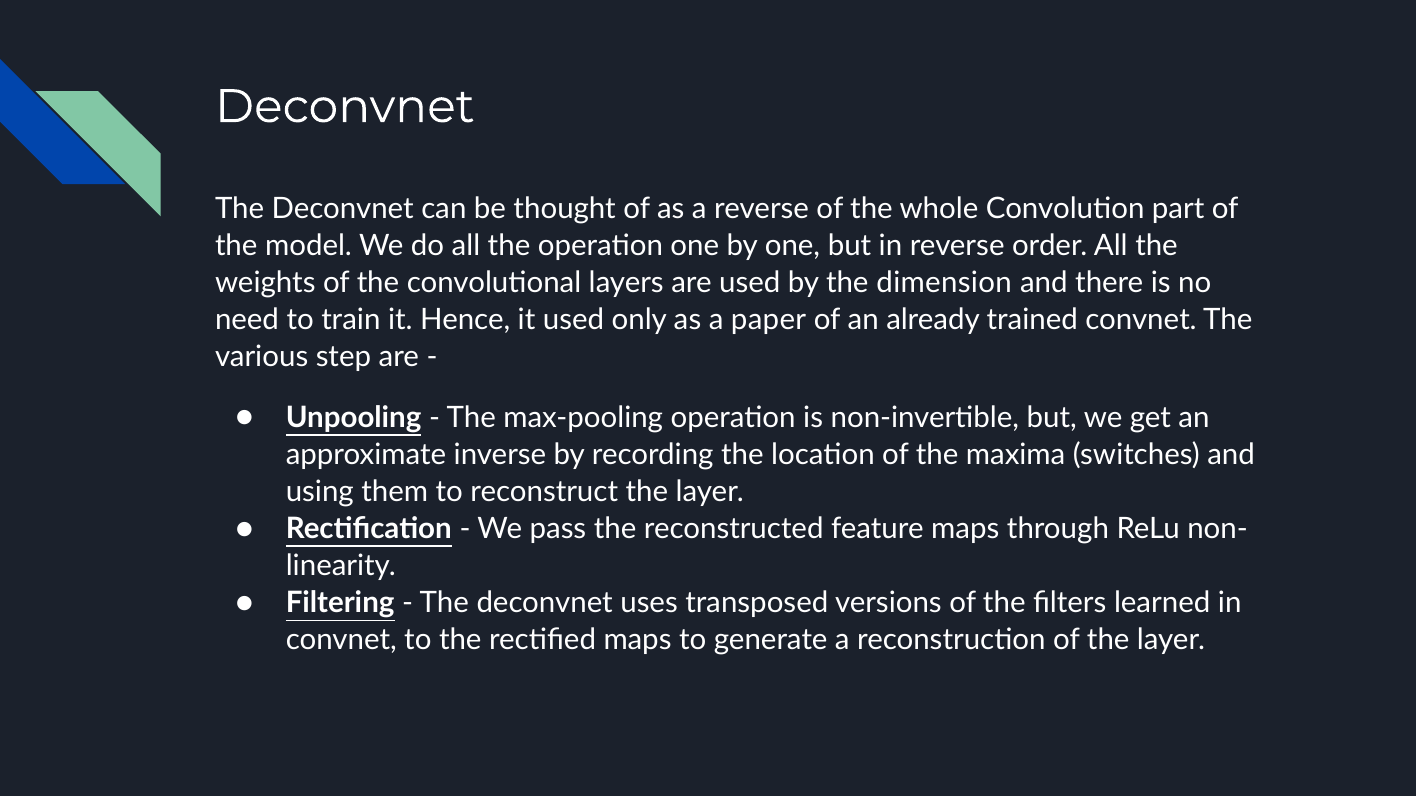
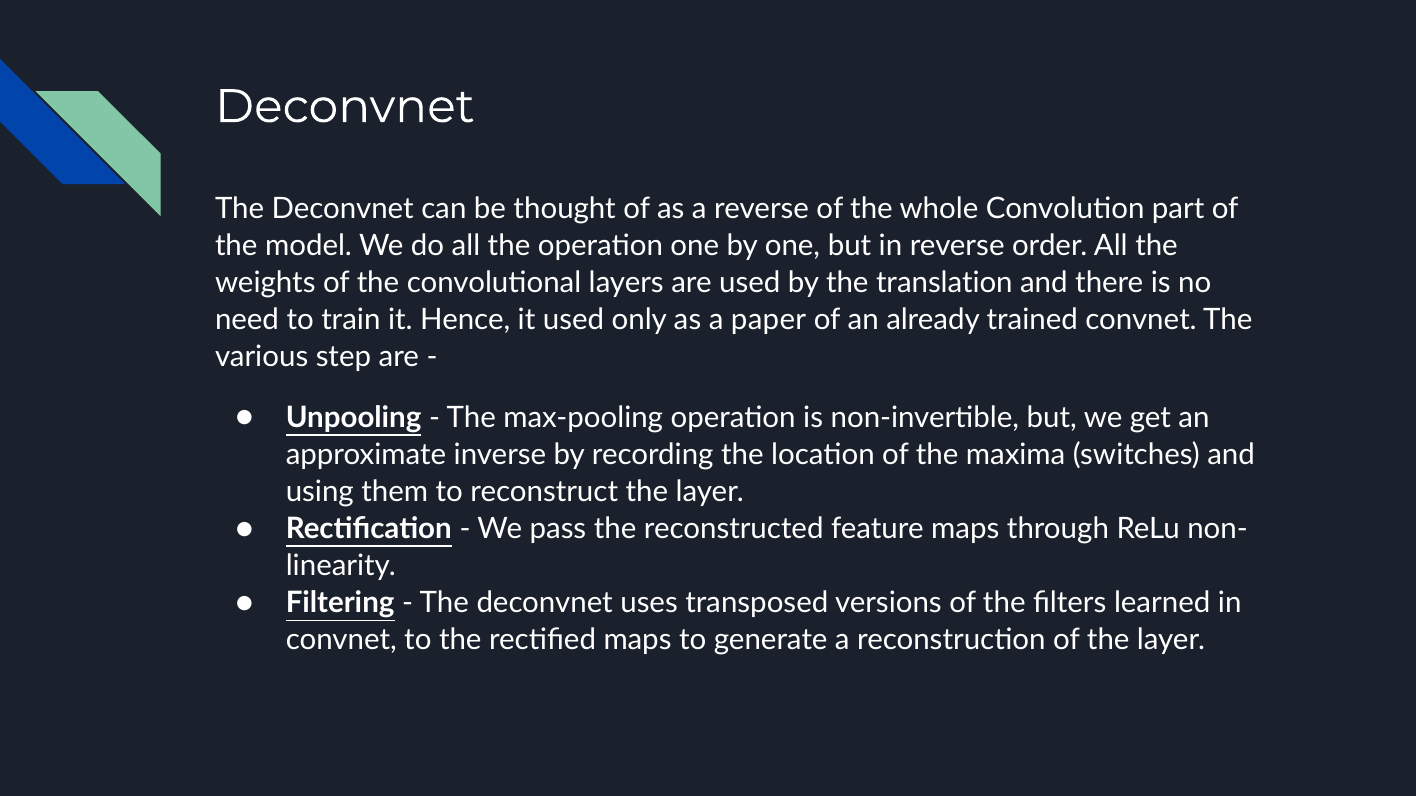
dimension: dimension -> translation
